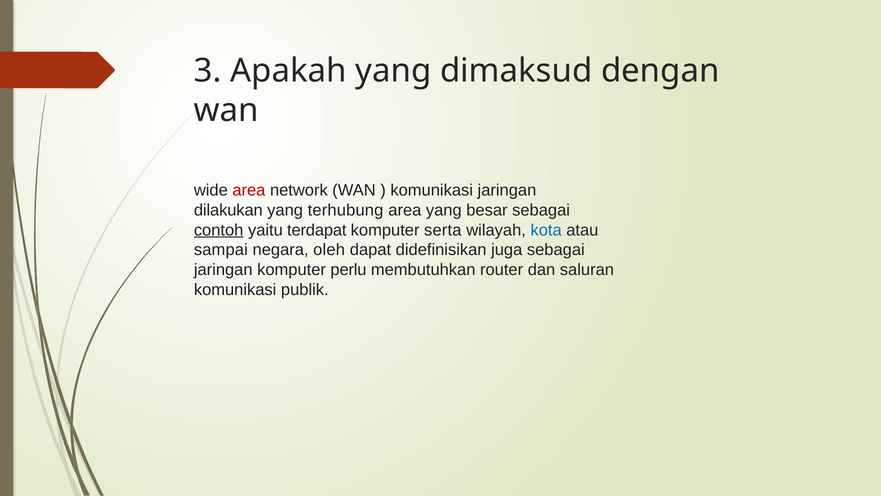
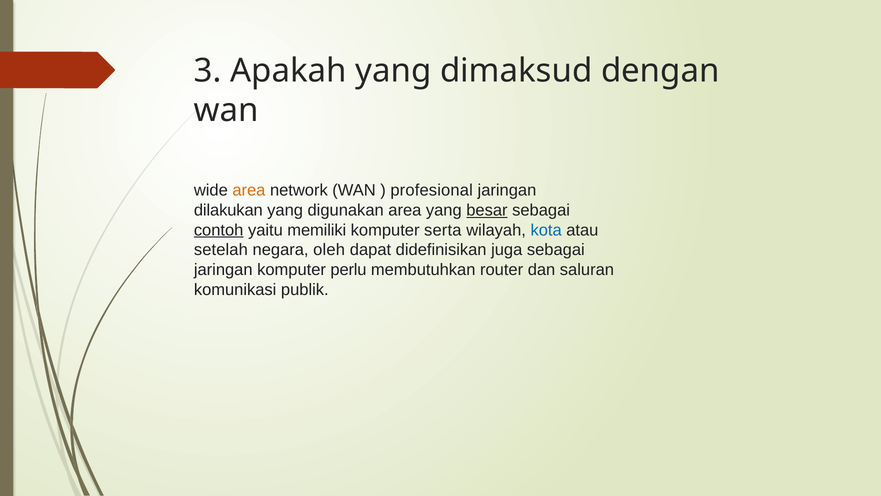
area at (249, 190) colour: red -> orange
komunikasi at (432, 190): komunikasi -> profesional
terhubung: terhubung -> digunakan
besar underline: none -> present
terdapat: terdapat -> memiliki
sampai: sampai -> setelah
